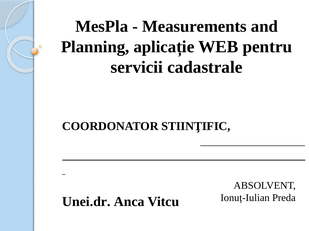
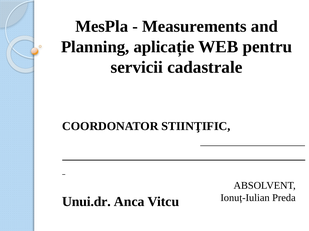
Unei.dr: Unei.dr -> Unui.dr
